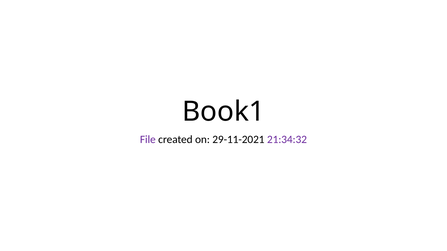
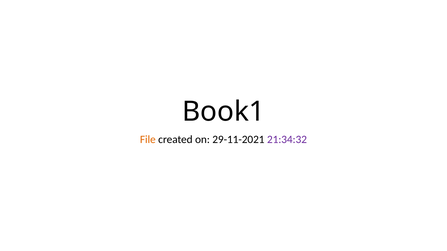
File colour: purple -> orange
